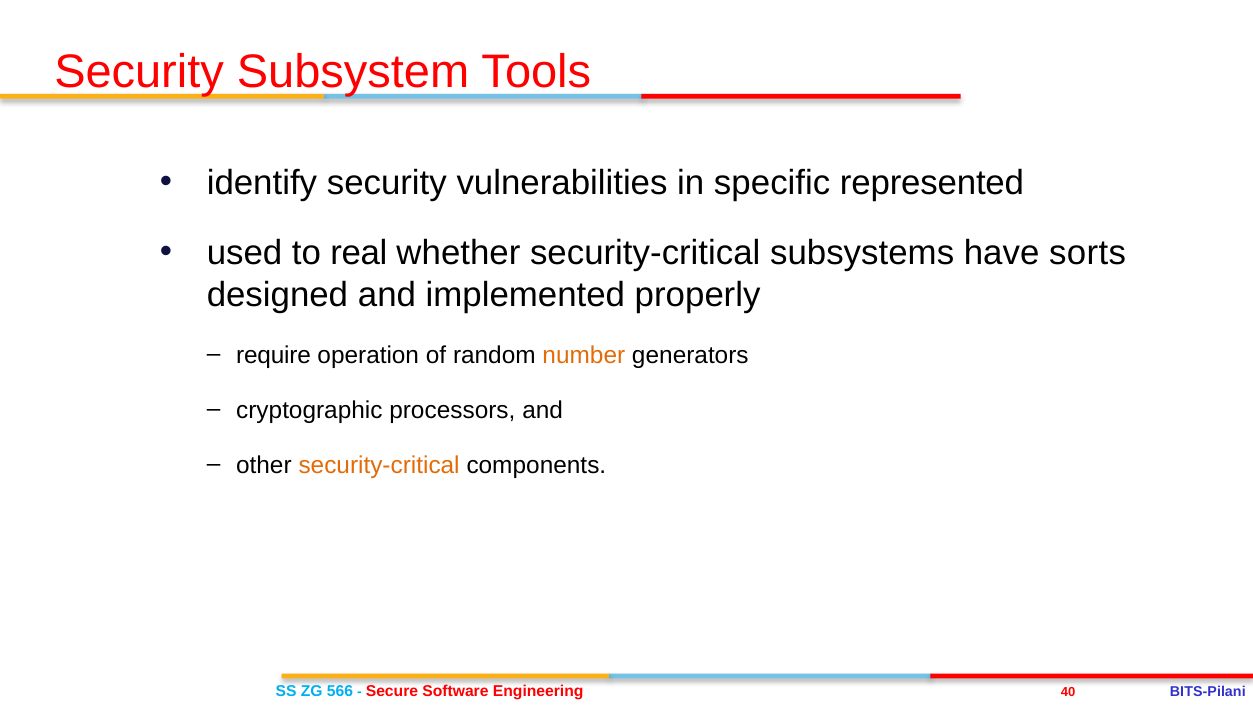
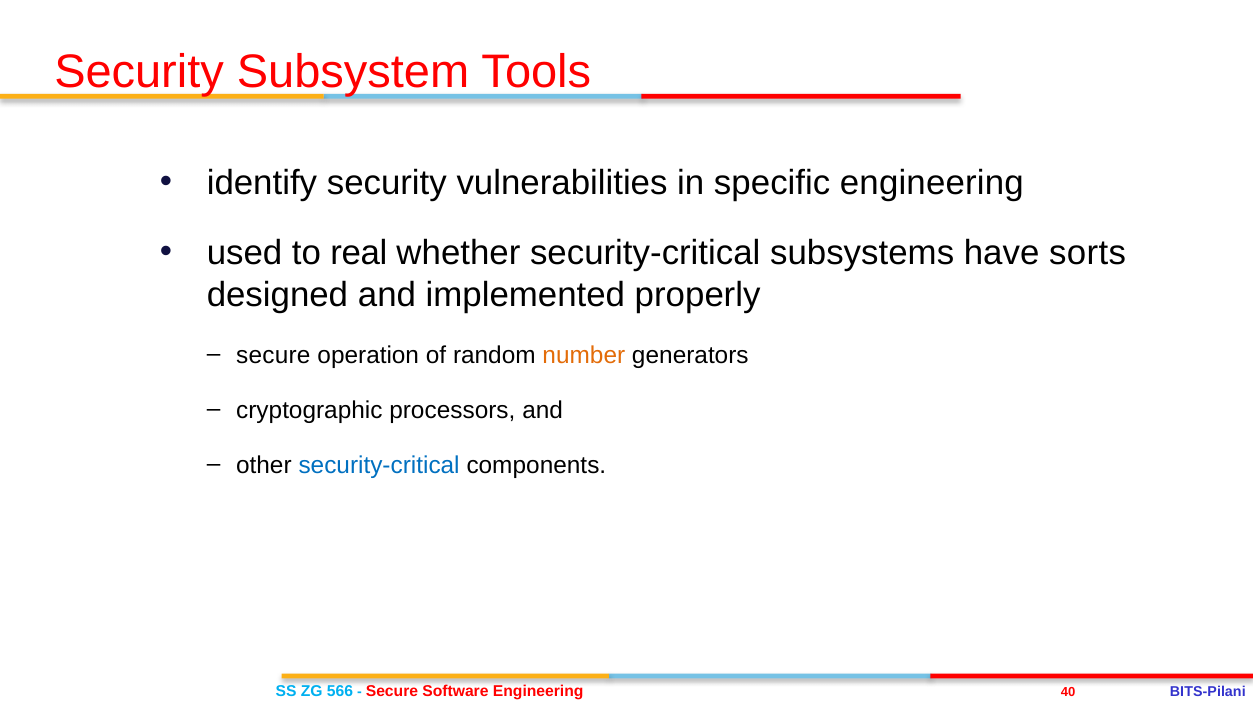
specific represented: represented -> engineering
require at (274, 355): require -> secure
security-critical at (379, 465) colour: orange -> blue
